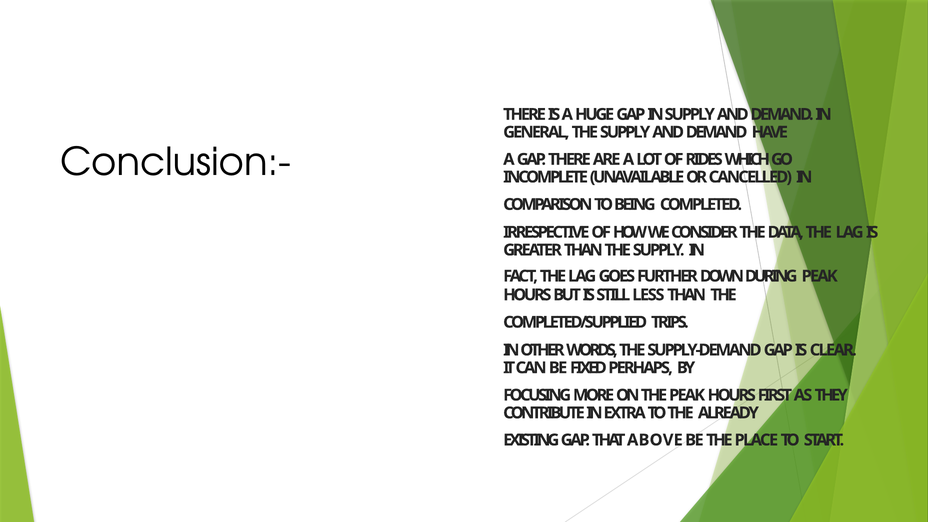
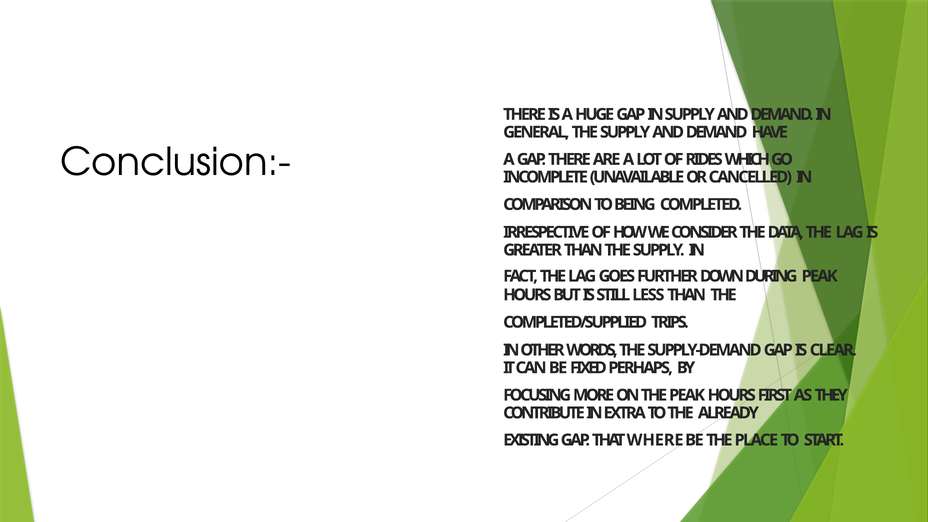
ABOVE: ABOVE -> WHERE
